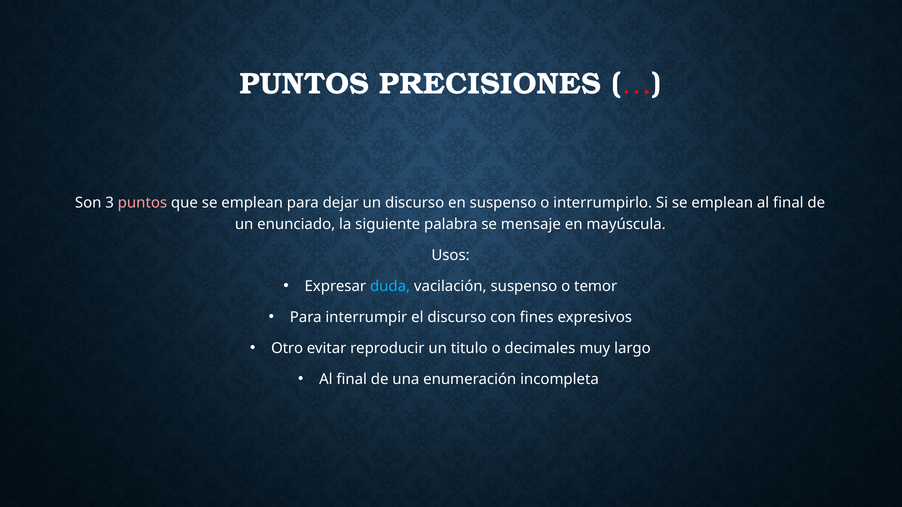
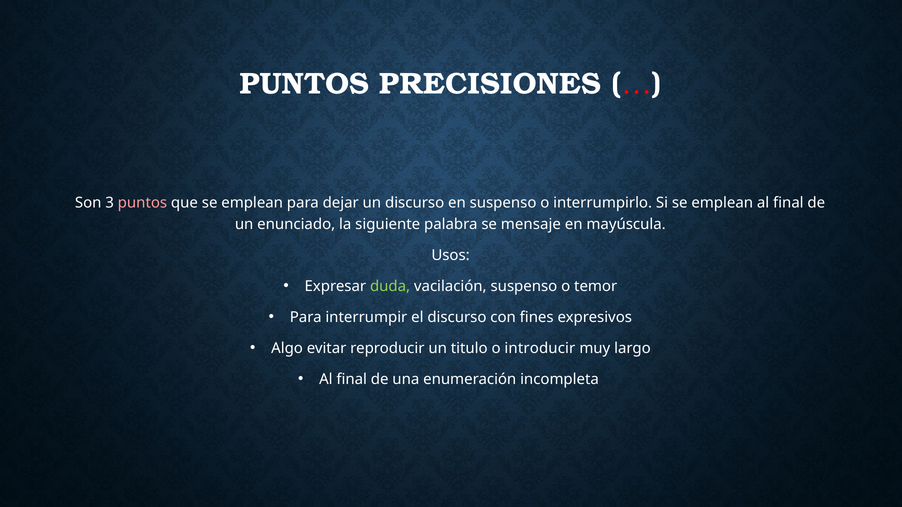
duda colour: light blue -> light green
Otro: Otro -> Algo
decimales: decimales -> introducir
